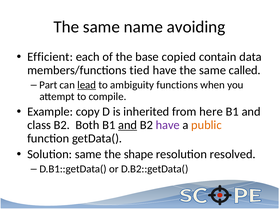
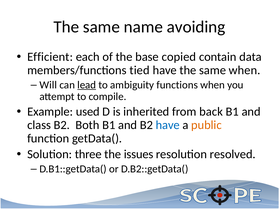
same called: called -> when
Part: Part -> Will
copy: copy -> used
here: here -> back
and at (128, 125) underline: present -> none
have at (168, 125) colour: purple -> blue
Solution same: same -> three
shape: shape -> issues
